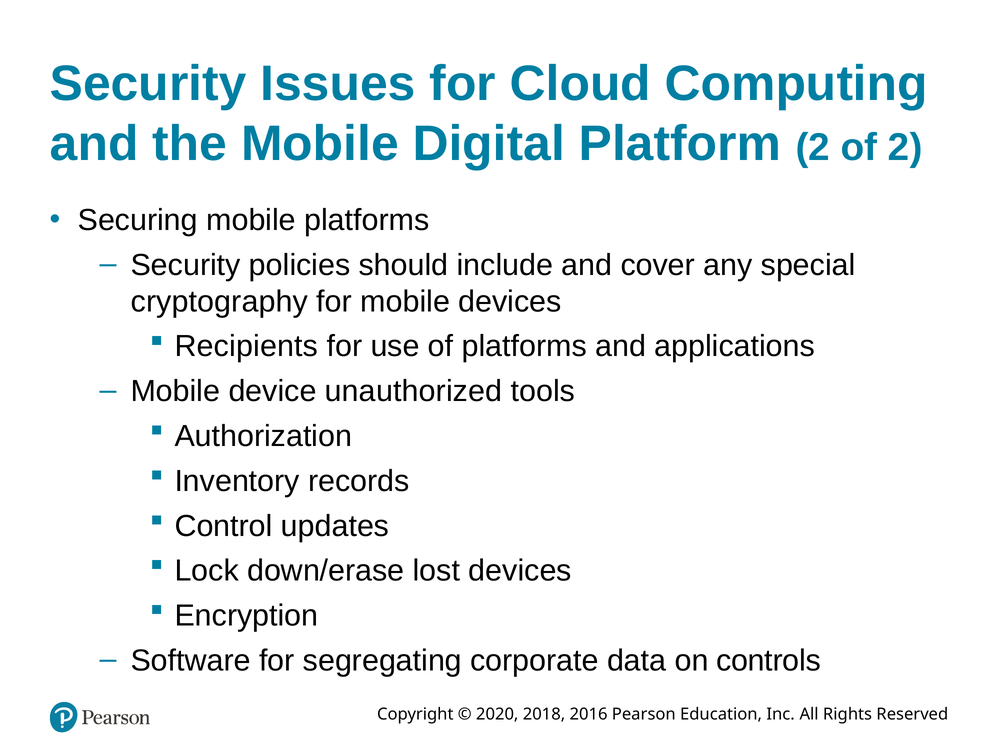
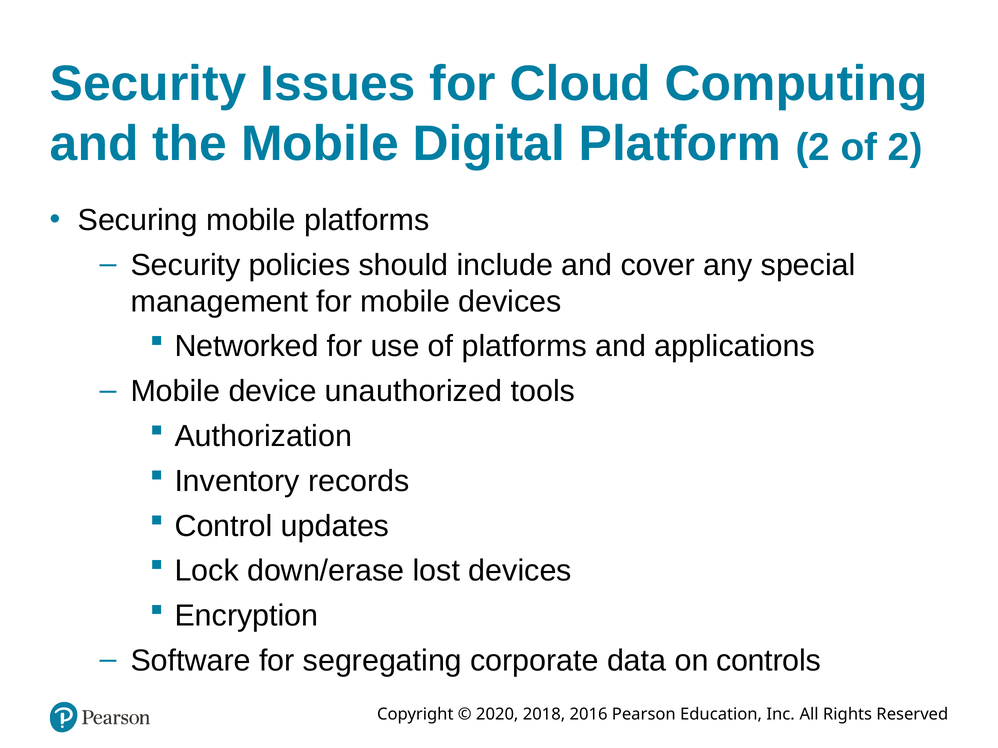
cryptography: cryptography -> management
Recipients: Recipients -> Networked
